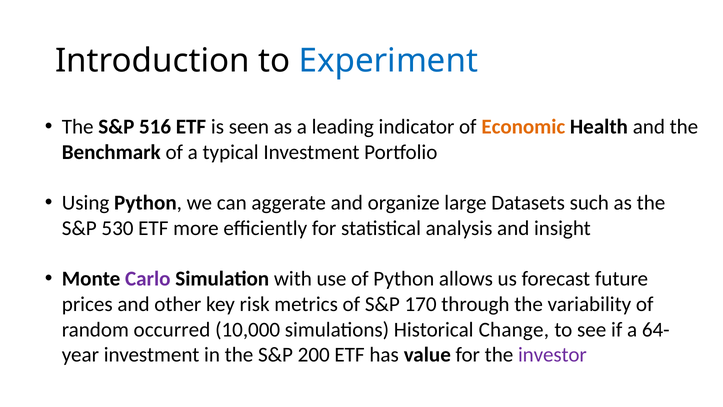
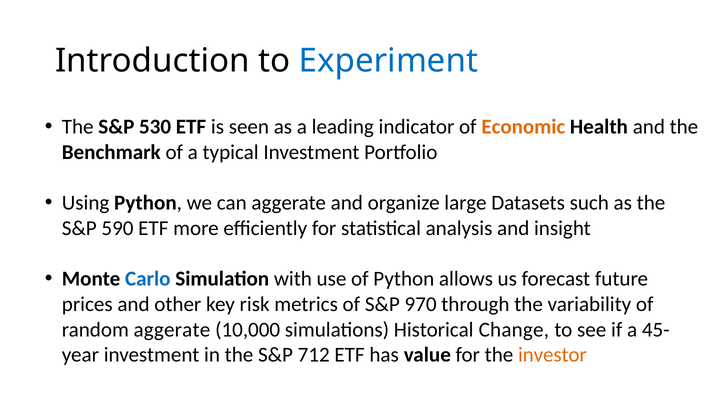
516: 516 -> 530
530: 530 -> 590
Carlo colour: purple -> blue
170: 170 -> 970
random occurred: occurred -> aggerate
64-: 64- -> 45-
200: 200 -> 712
investor colour: purple -> orange
